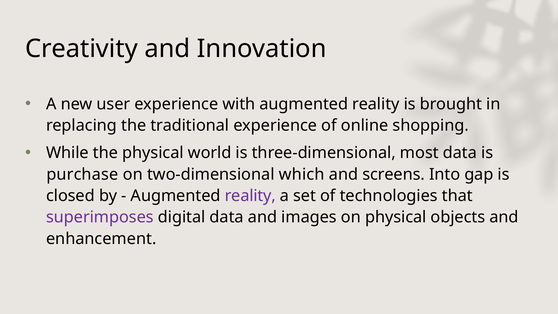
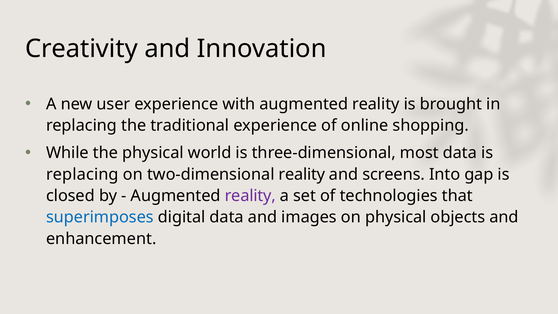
purchase at (82, 174): purchase -> replacing
two-dimensional which: which -> reality
superimposes colour: purple -> blue
